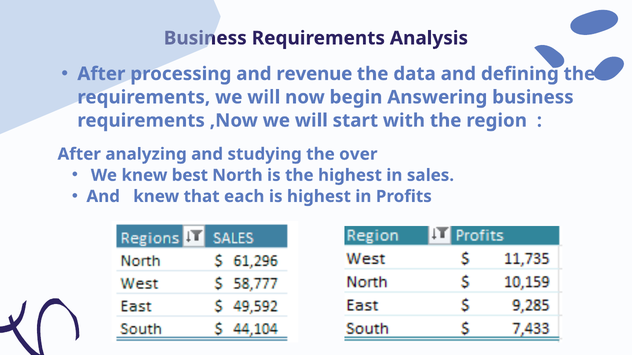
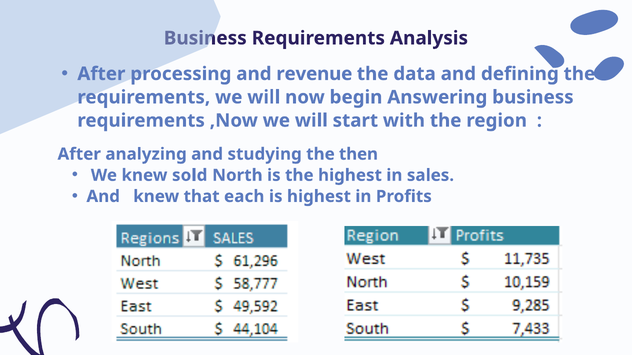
over: over -> then
best: best -> sold
